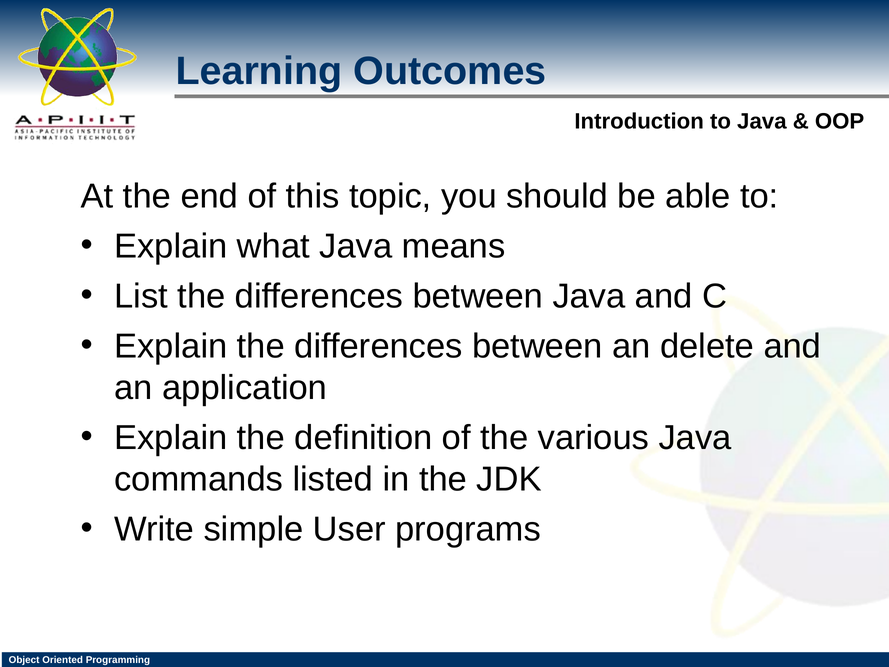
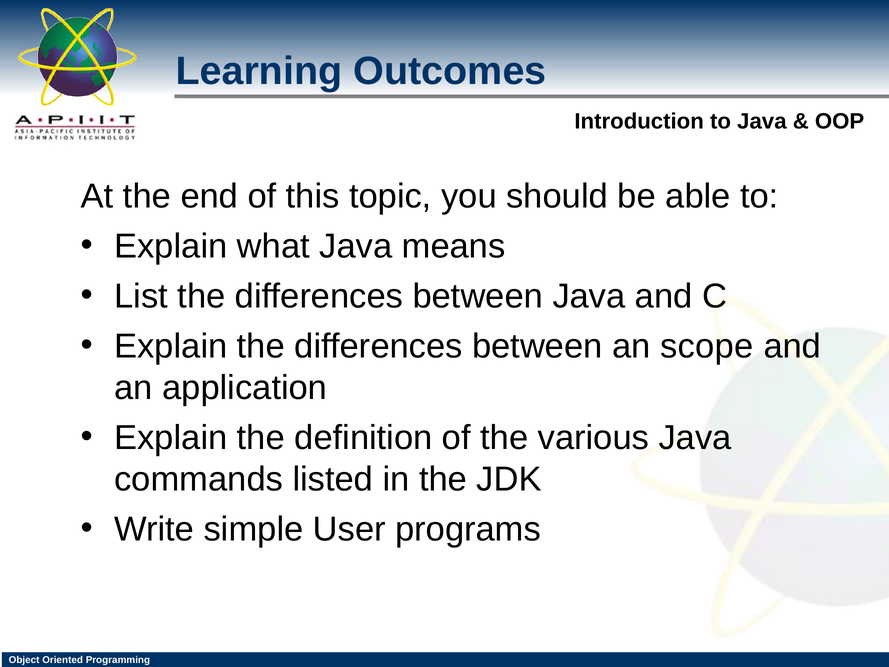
delete: delete -> scope
